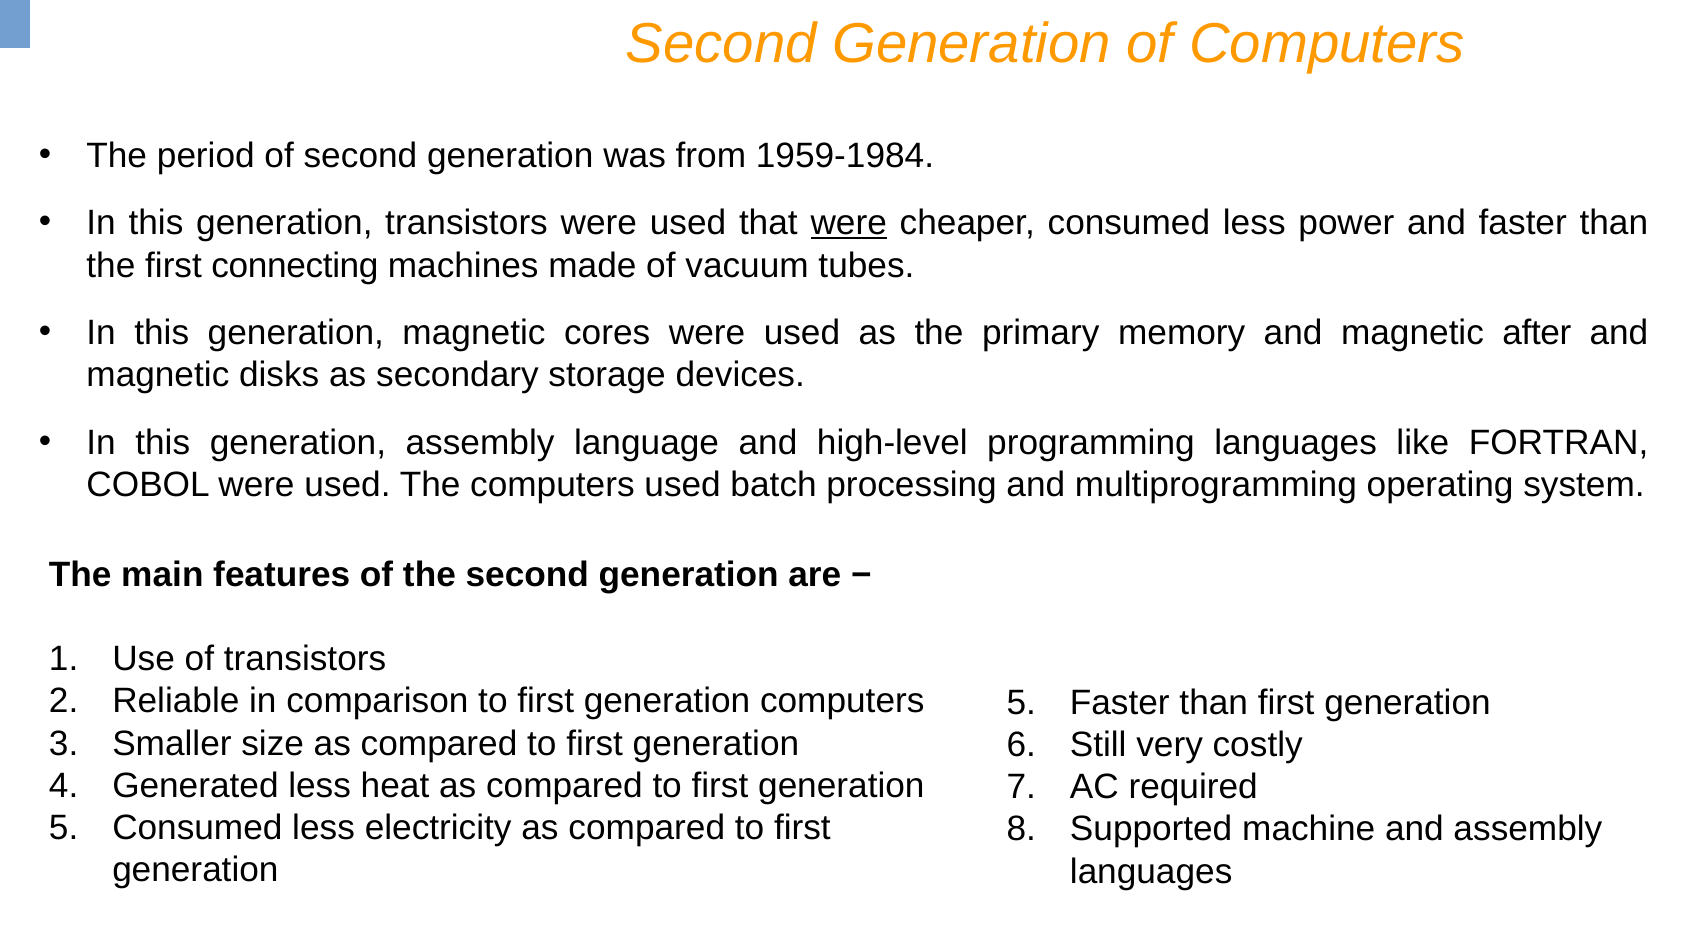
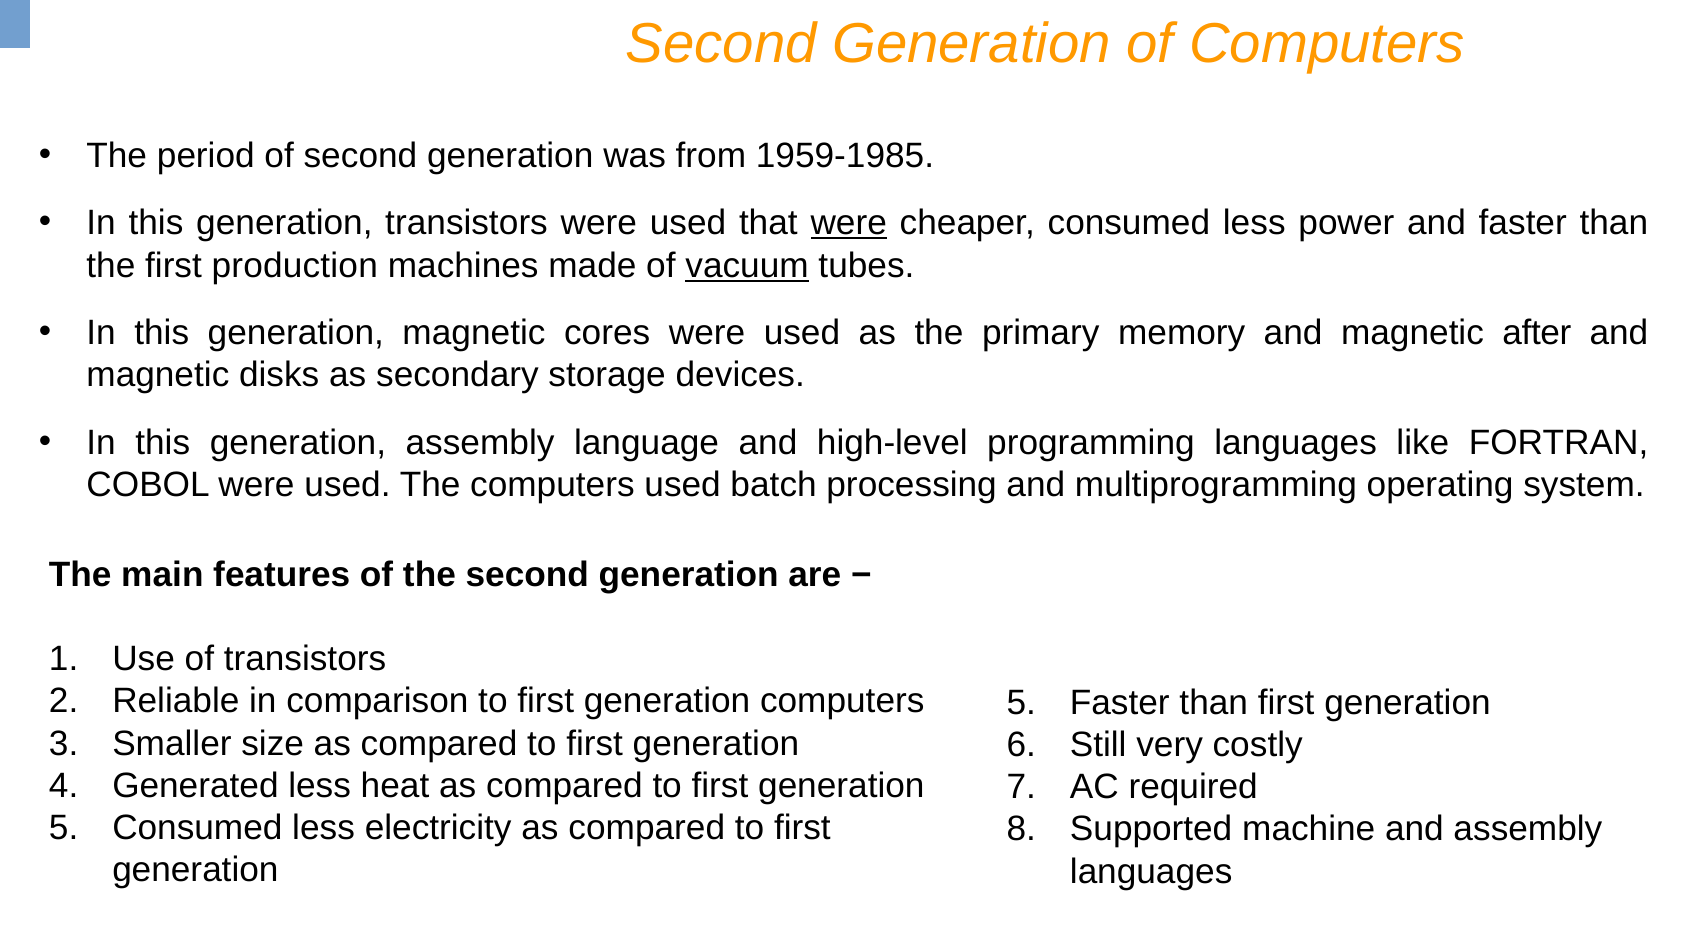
1959-1984: 1959-1984 -> 1959-1985
connecting: connecting -> production
vacuum underline: none -> present
